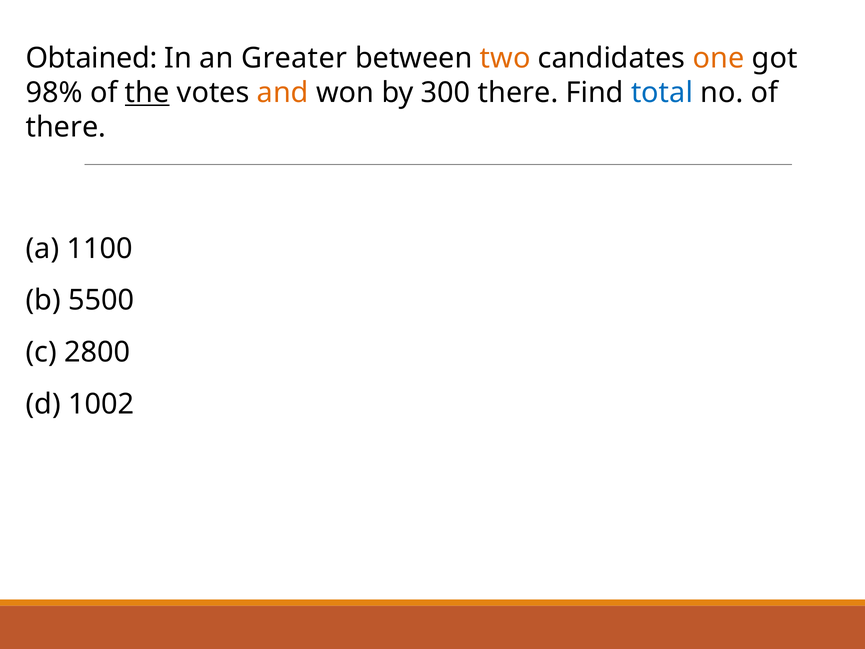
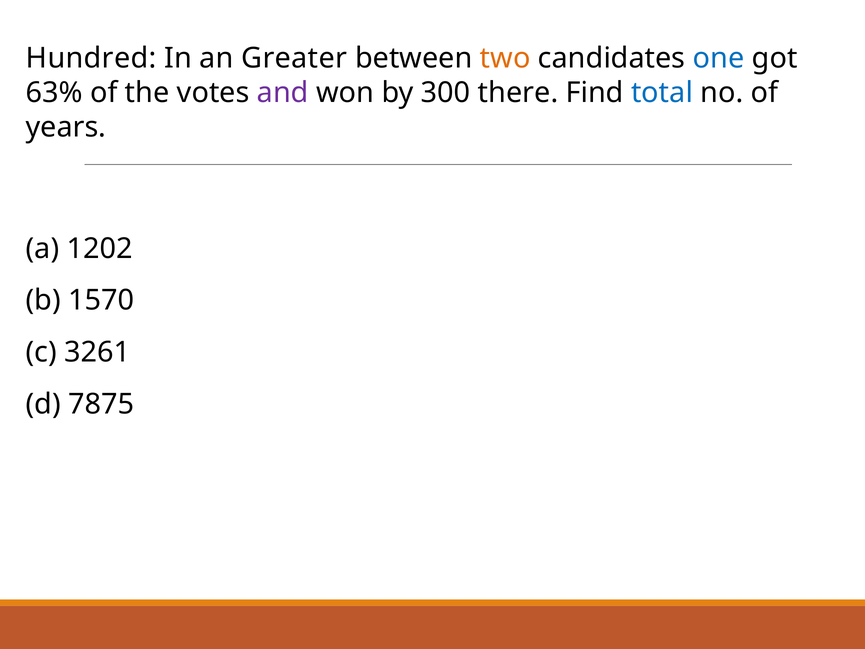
Obtained: Obtained -> Hundred
one colour: orange -> blue
98%: 98% -> 63%
the underline: present -> none
and colour: orange -> purple
there at (66, 127): there -> years
1100: 1100 -> 1202
5500: 5500 -> 1570
2800: 2800 -> 3261
1002: 1002 -> 7875
